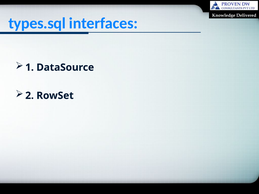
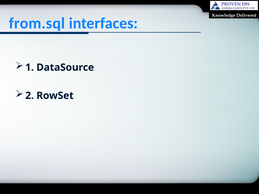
types.sql: types.sql -> from.sql
